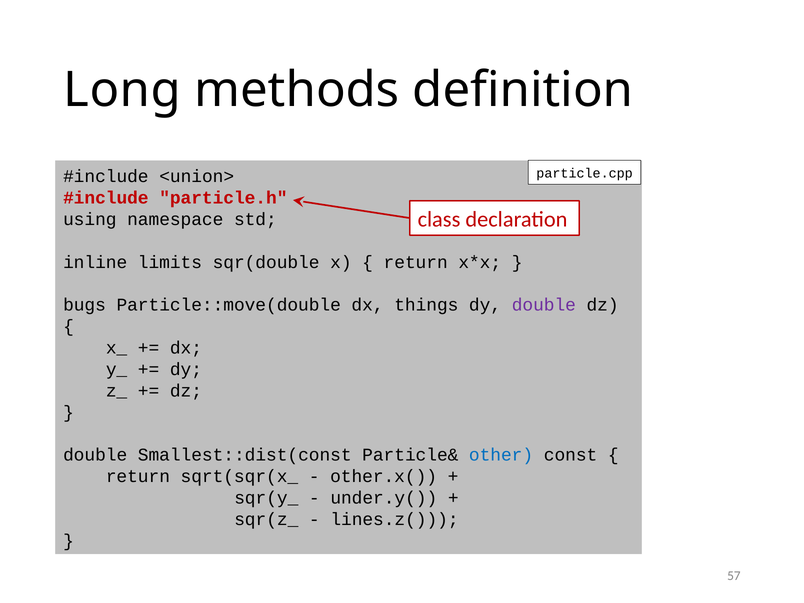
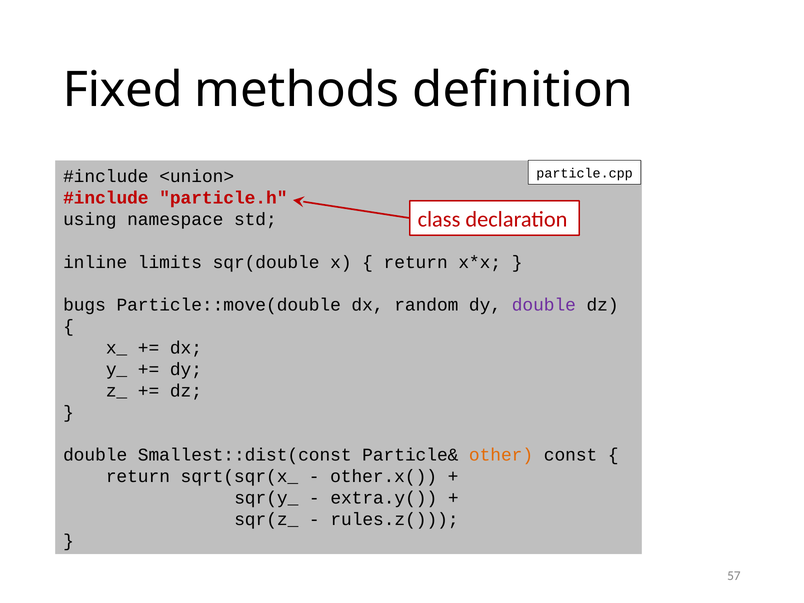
Long: Long -> Fixed
things: things -> random
other colour: blue -> orange
under.y(: under.y( -> extra.y(
lines.z(: lines.z( -> rules.z(
